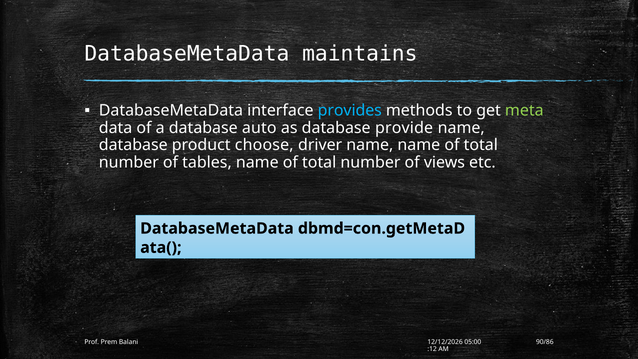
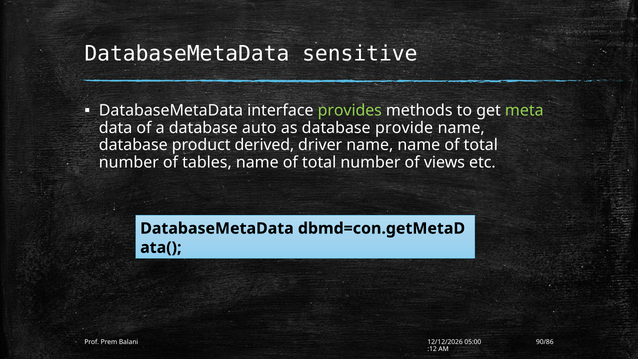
maintains: maintains -> sensitive
provides colour: light blue -> light green
choose: choose -> derived
